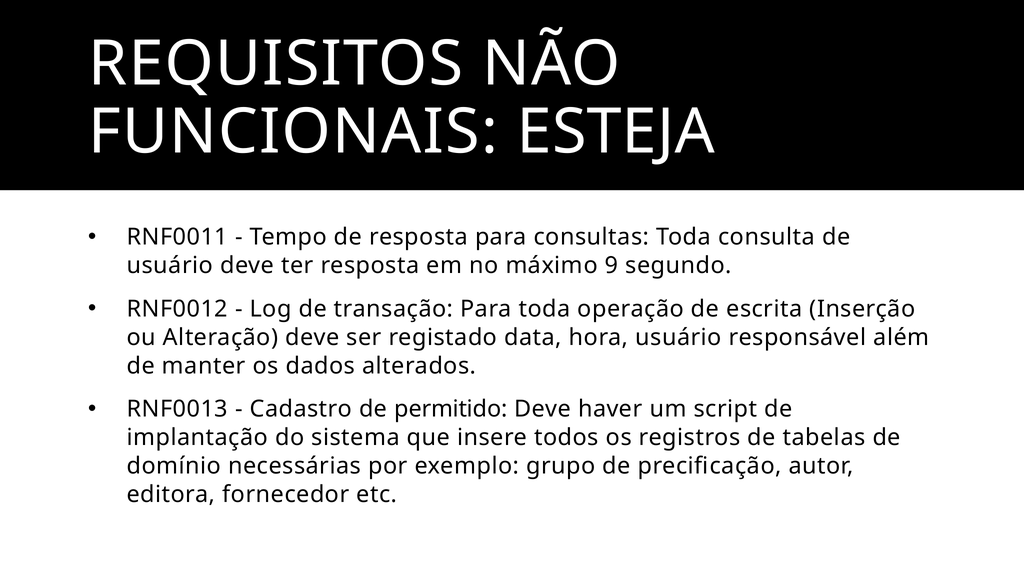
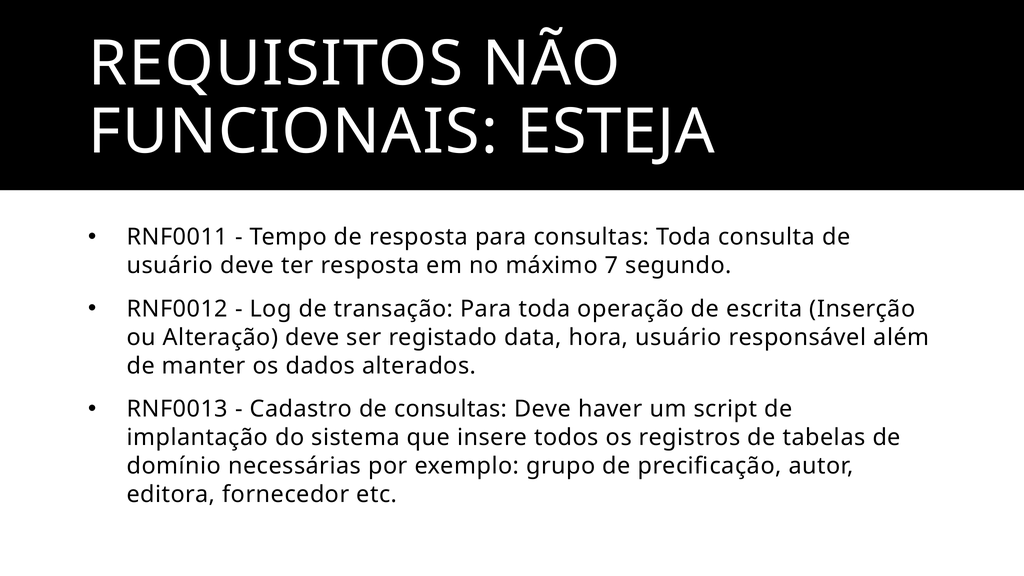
9: 9 -> 7
de permitido: permitido -> consultas
